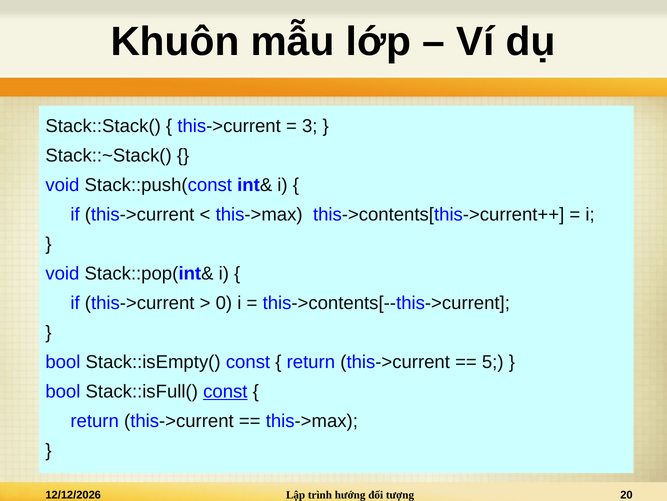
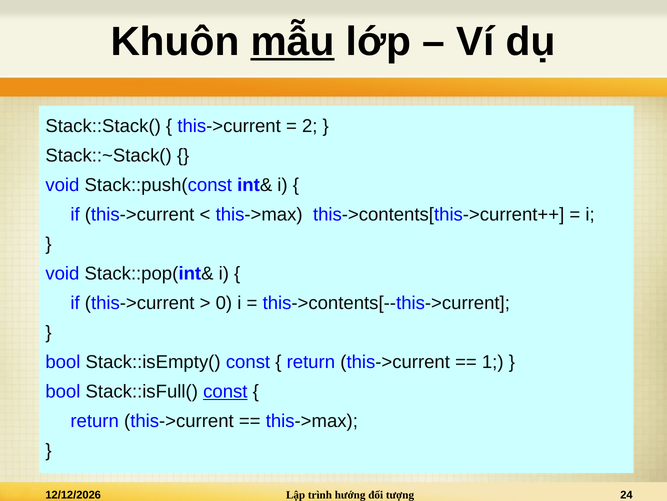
mẫu underline: none -> present
3: 3 -> 2
5: 5 -> 1
20: 20 -> 24
